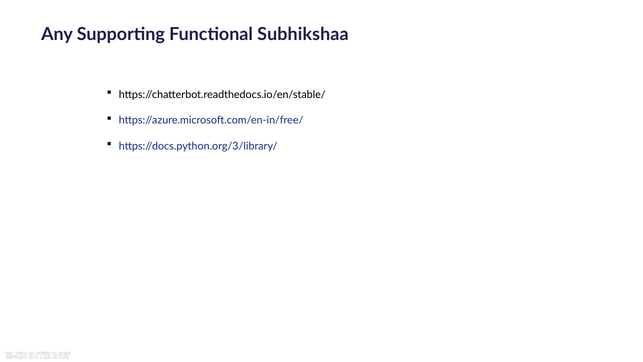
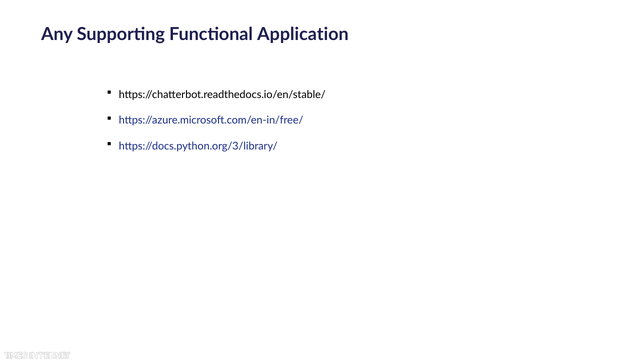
Subhikshaa: Subhikshaa -> Application
